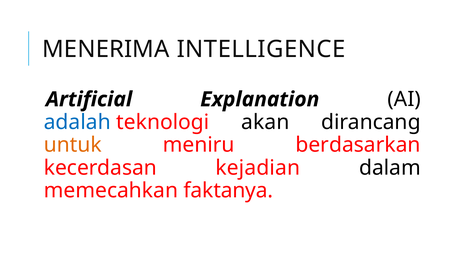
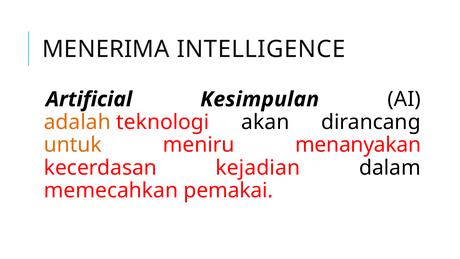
Explanation: Explanation -> Kesimpulan
adalah colour: blue -> orange
berdasarkan: berdasarkan -> menanyakan
faktanya: faktanya -> pemakai
